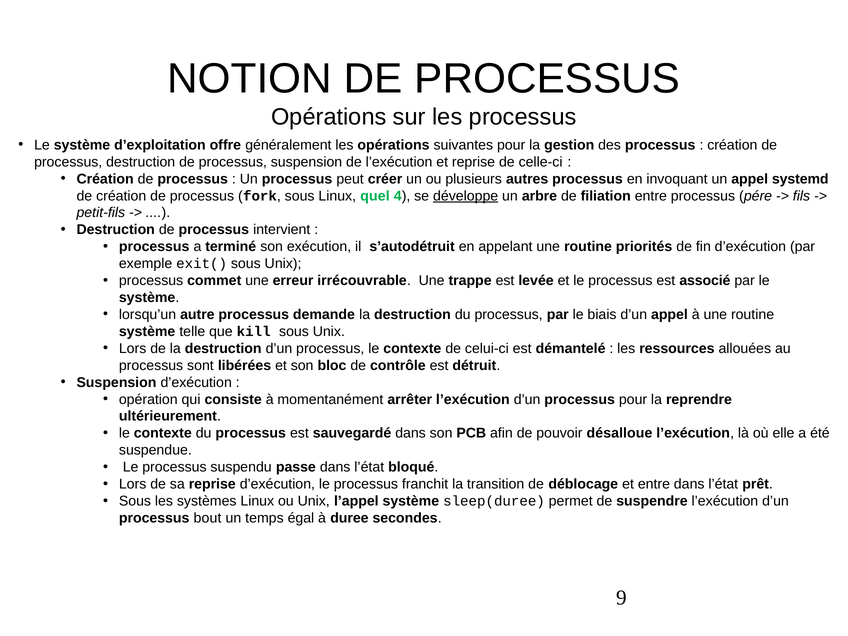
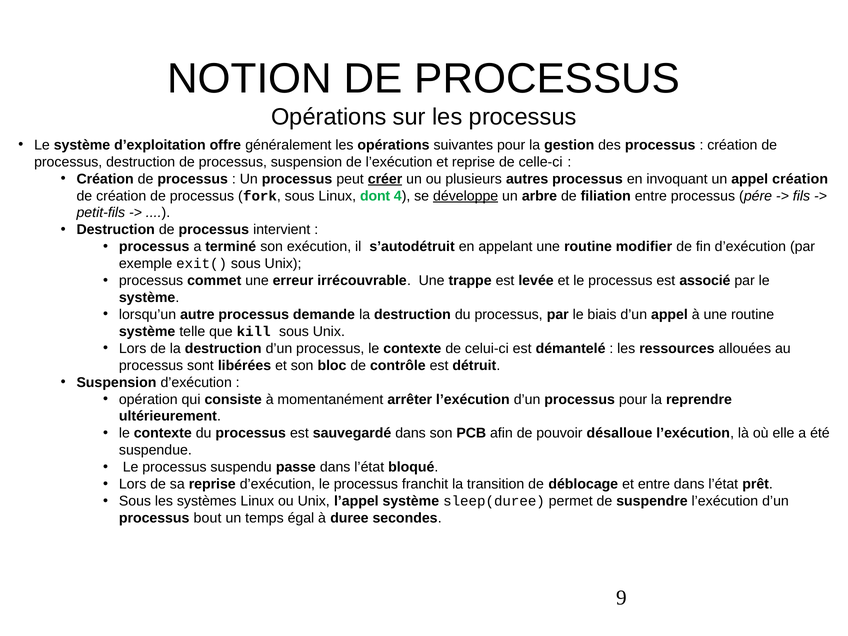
créer underline: none -> present
appel systemd: systemd -> création
quel: quel -> dont
priorités: priorités -> modifier
